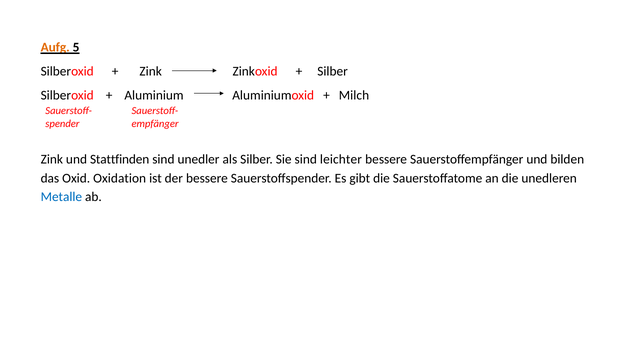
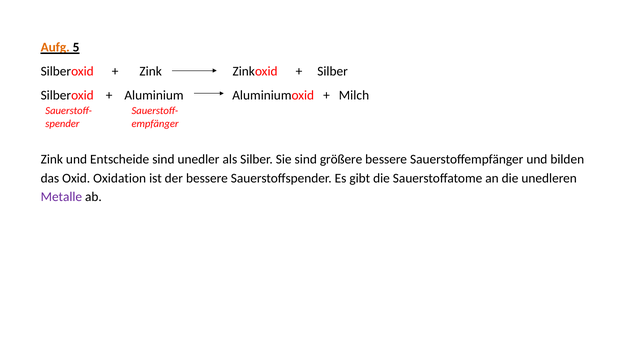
Stattfinden: Stattfinden -> Entscheide
leichter: leichter -> größere
Metalle colour: blue -> purple
